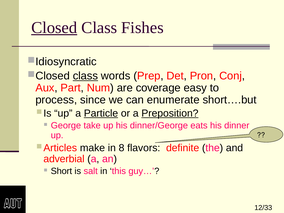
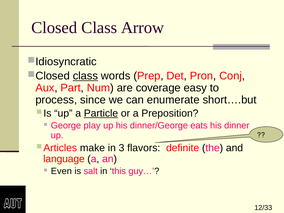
Closed underline: present -> none
Fishes: Fishes -> Arrow
Preposition underline: present -> none
take: take -> play
8: 8 -> 3
adverbial: adverbial -> language
Short: Short -> Even
